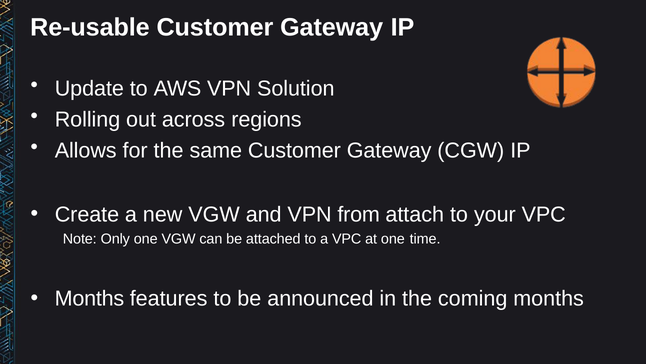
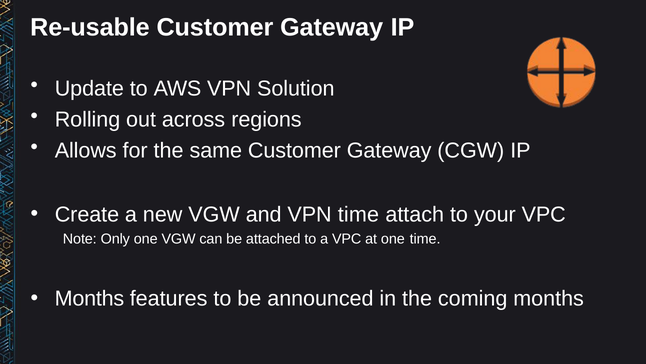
VPN from: from -> time
